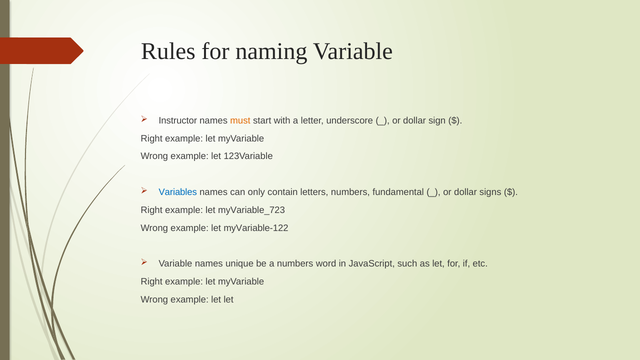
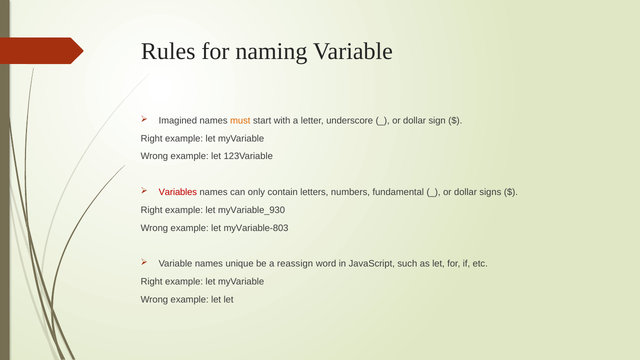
Instructor: Instructor -> Imagined
Variables colour: blue -> red
myVariable_723: myVariable_723 -> myVariable_930
myVariable-122: myVariable-122 -> myVariable-803
a numbers: numbers -> reassign
